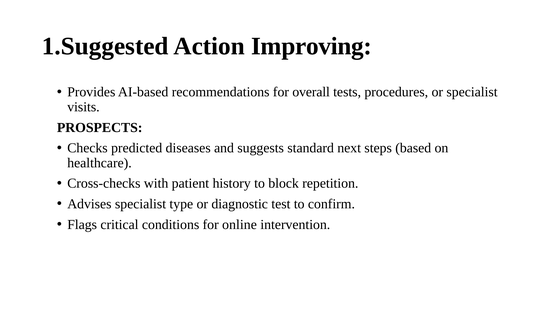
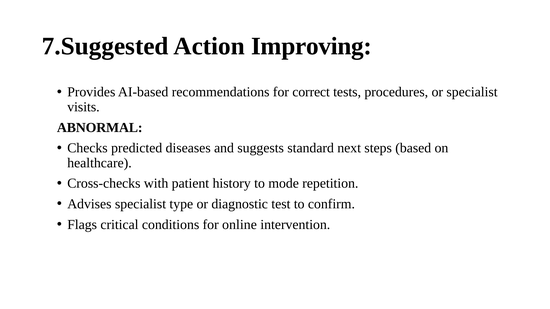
1.Suggested: 1.Suggested -> 7.Suggested
overall: overall -> correct
PROSPECTS: PROSPECTS -> ABNORMAL
block: block -> mode
